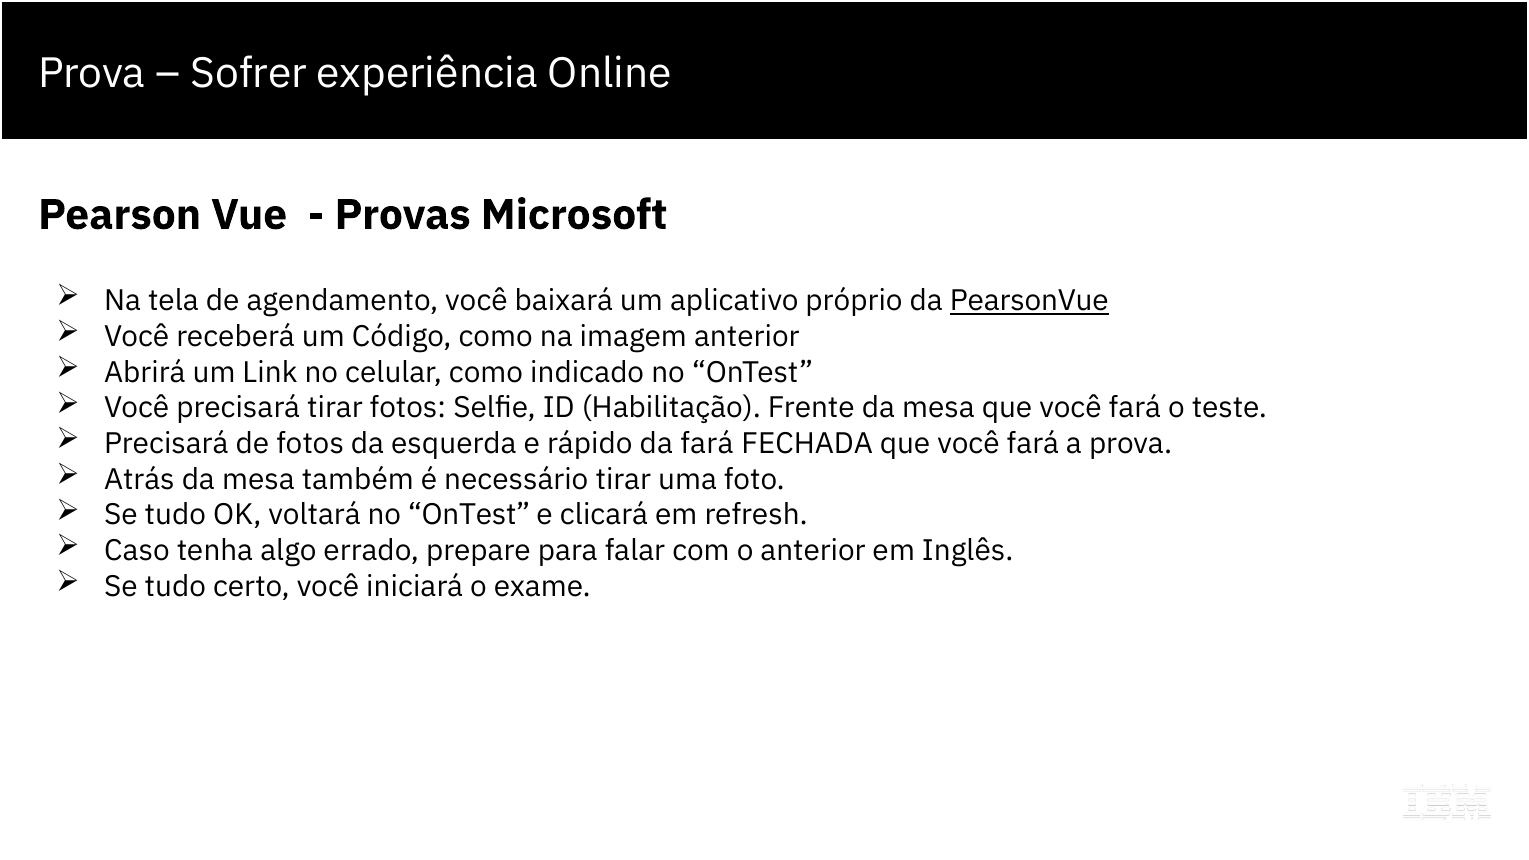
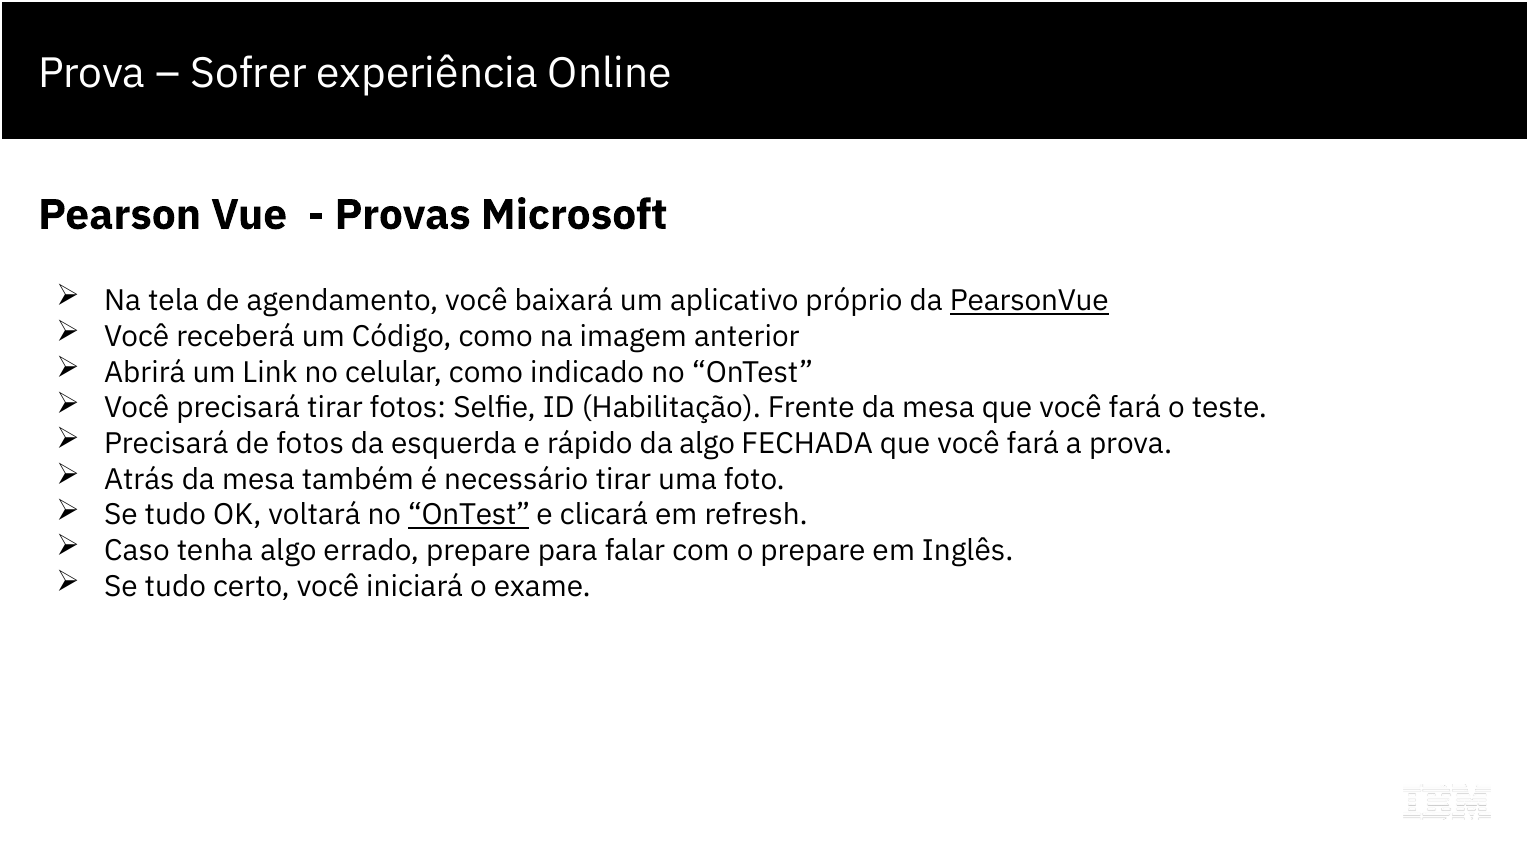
da fará: fará -> algo
OnTest at (469, 515) underline: none -> present
o anterior: anterior -> prepare
